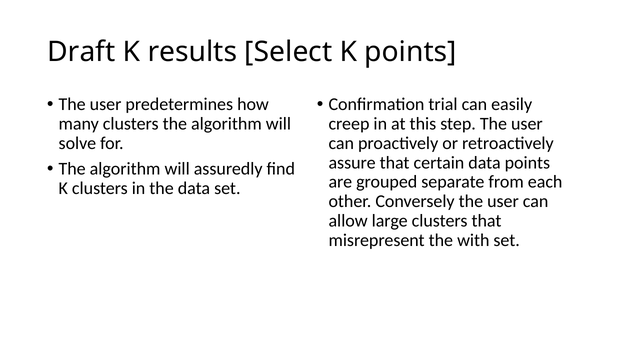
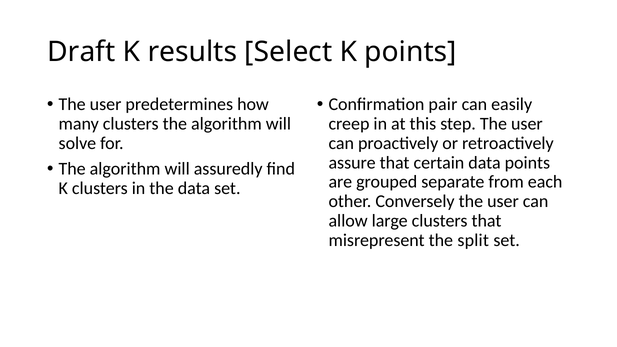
trial: trial -> pair
with: with -> split
